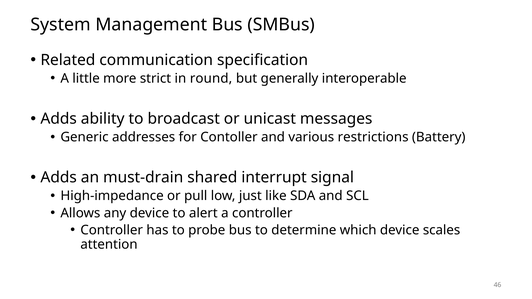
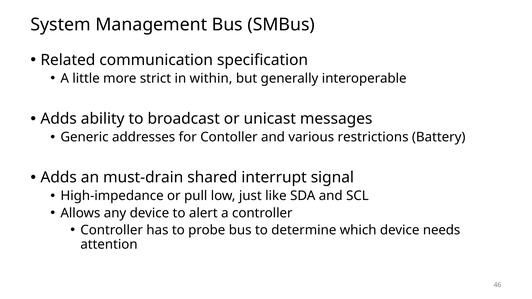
round: round -> within
scales: scales -> needs
